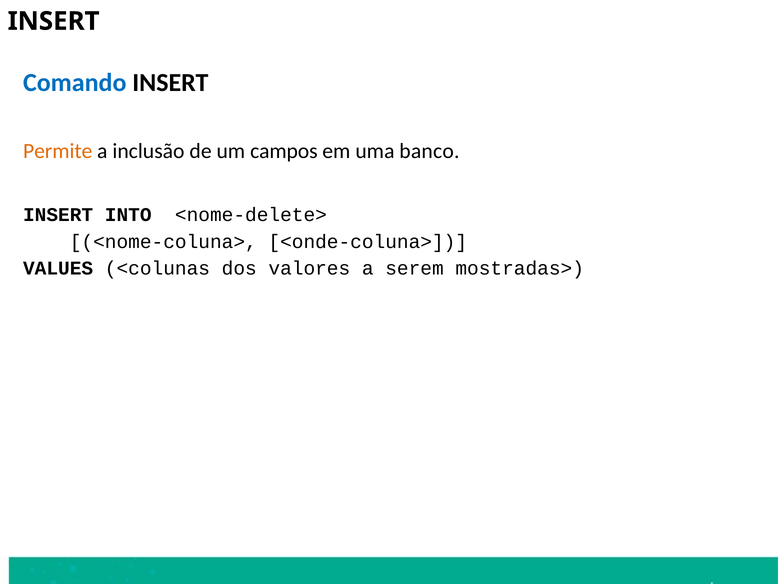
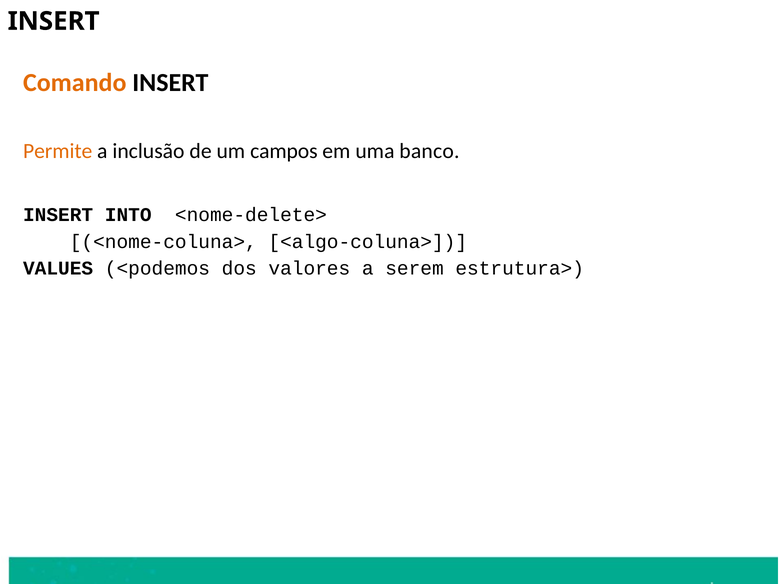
Comando colour: blue -> orange
<onde-coluna>: <onde-coluna> -> <algo-coluna>
<colunas: <colunas -> <podemos
mostradas>: mostradas> -> estrutura>
